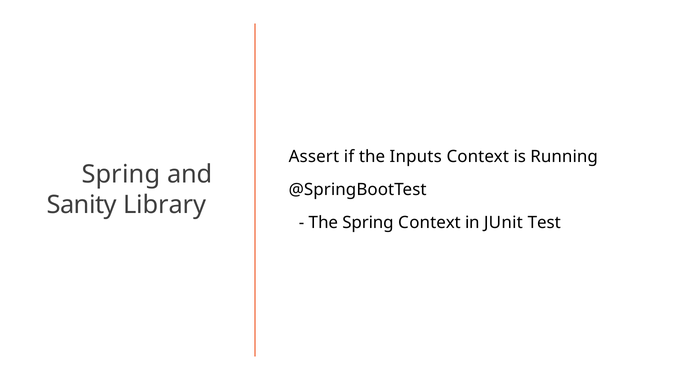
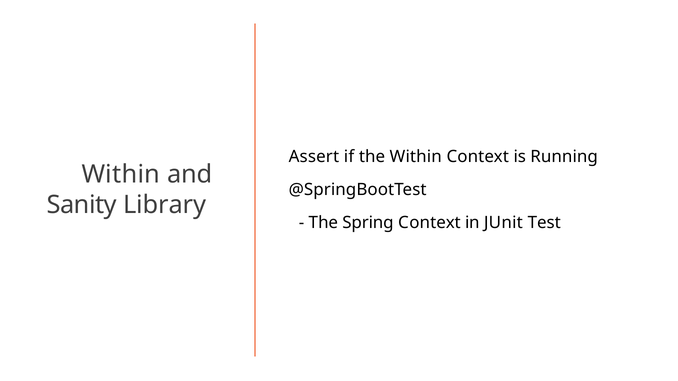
the Inputs: Inputs -> Within
Spring at (121, 174): Spring -> Within
